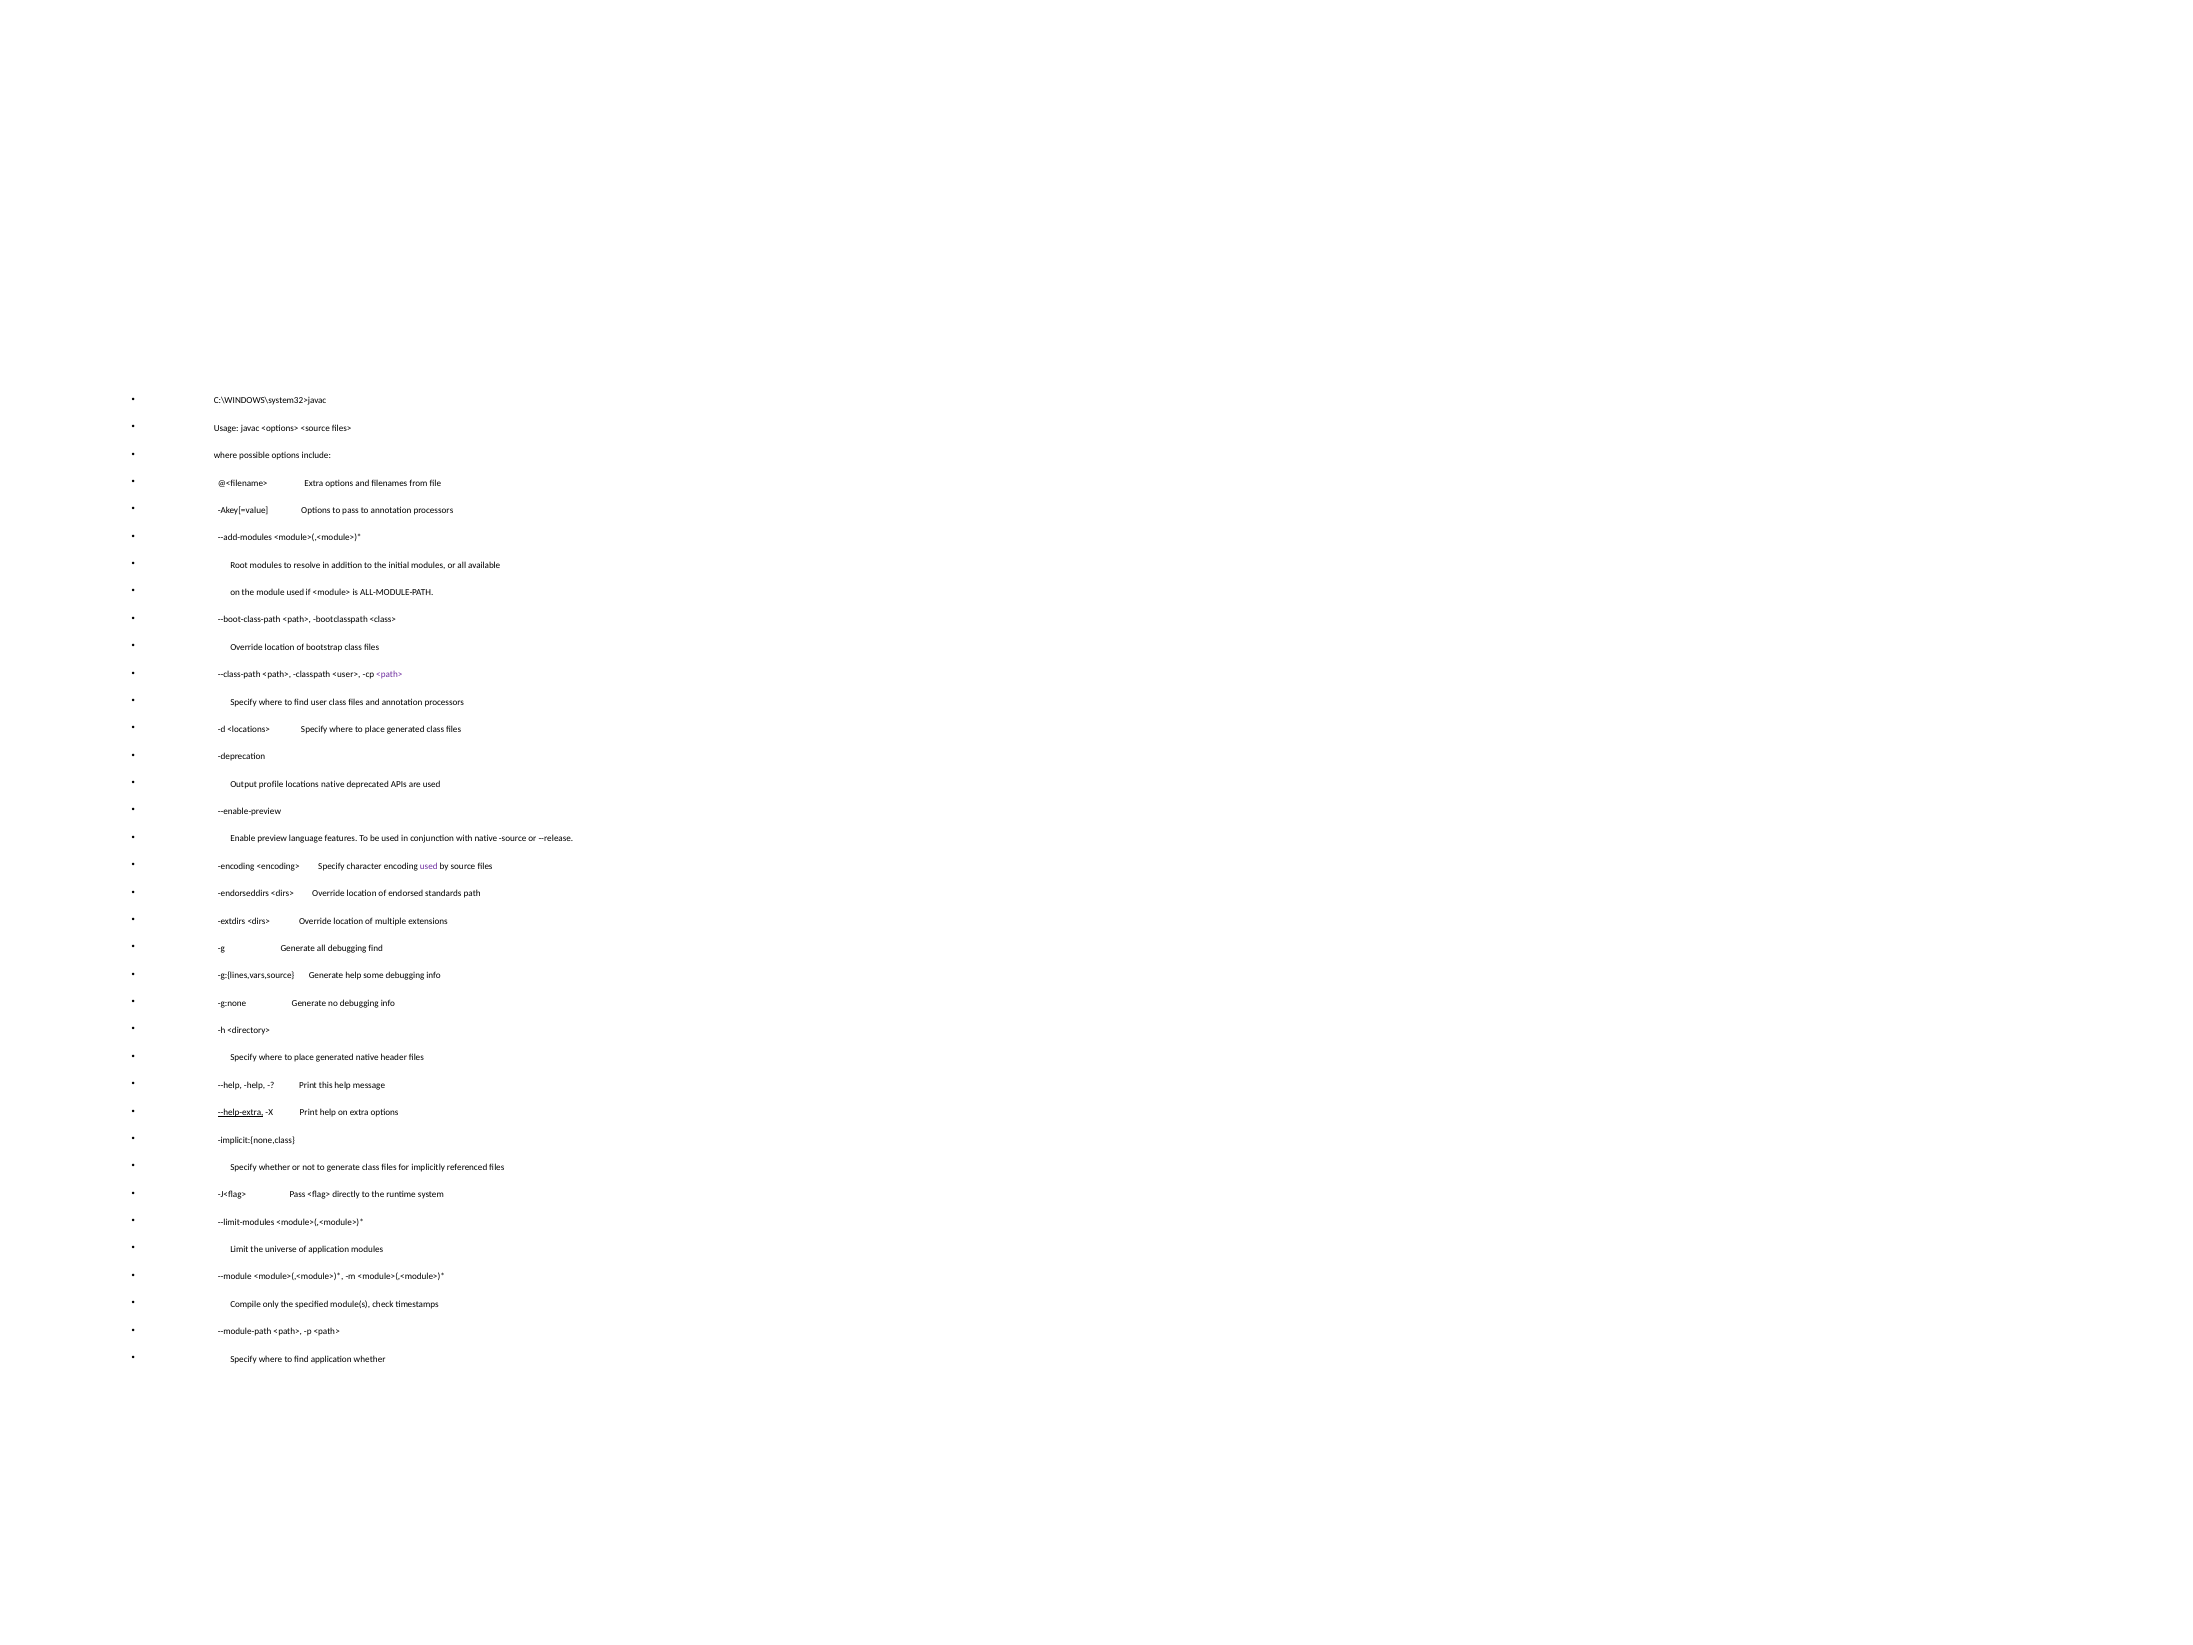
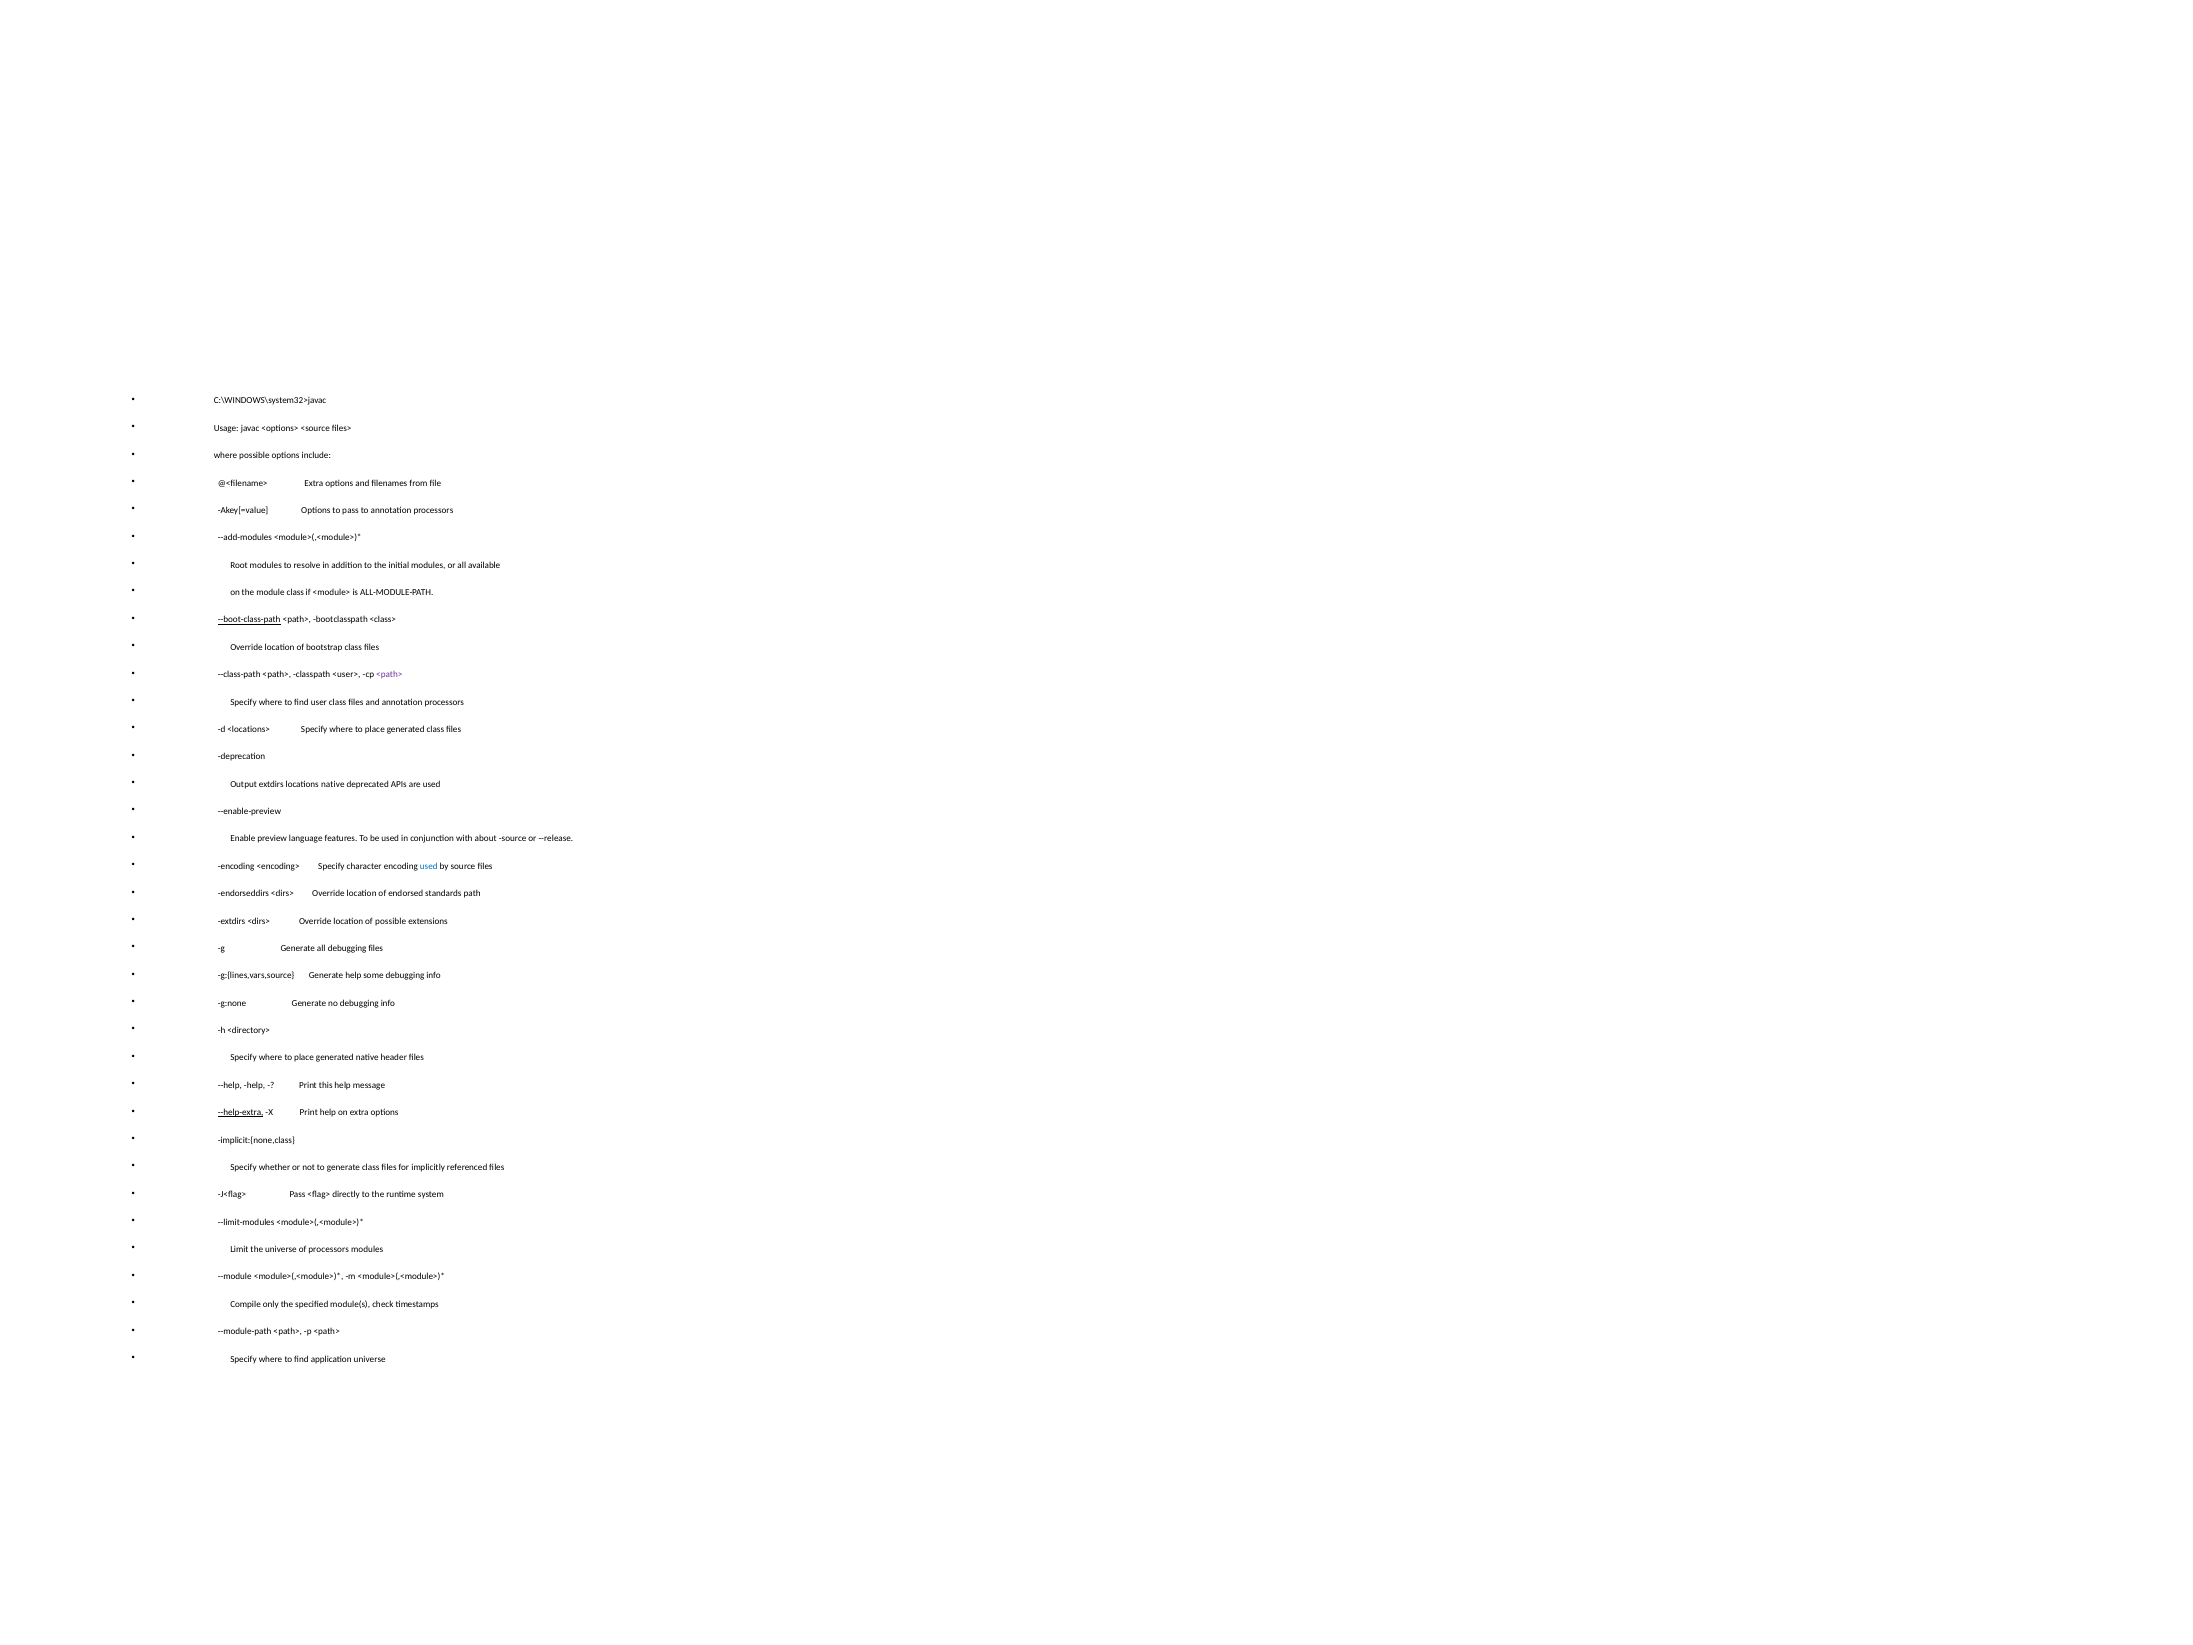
module used: used -> class
--boot-class-path underline: none -> present
Output profile: profile -> extdirs
with native: native -> about
used at (429, 866) colour: purple -> blue
of multiple: multiple -> possible
debugging find: find -> files
of application: application -> processors
application whether: whether -> universe
